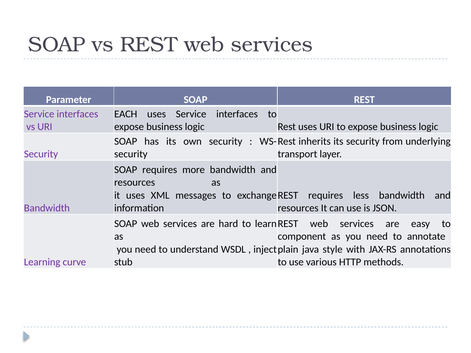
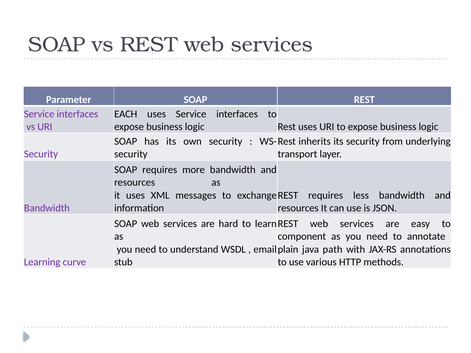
inject: inject -> email
style: style -> path
